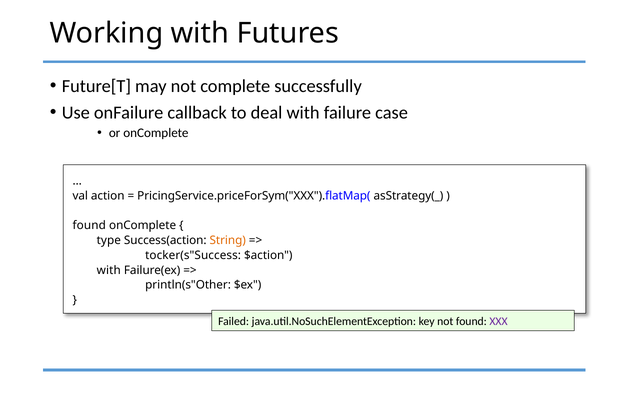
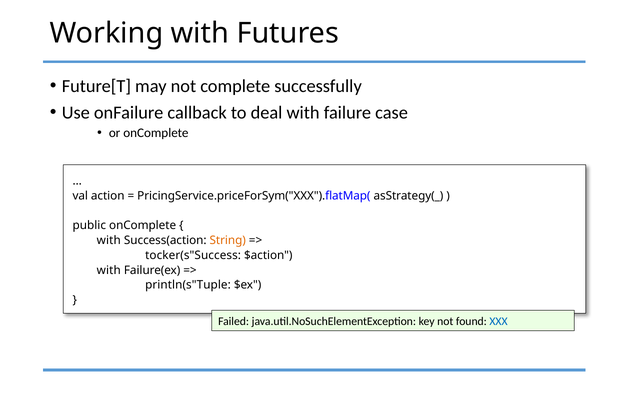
found at (89, 226): found -> public
type at (109, 241): type -> with
println(s"Other: println(s"Other -> println(s"Tuple
XXX colour: purple -> blue
